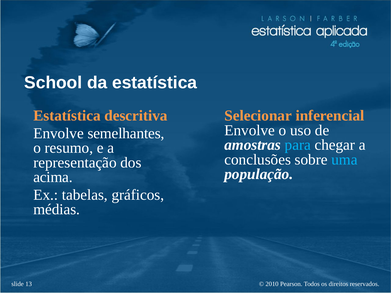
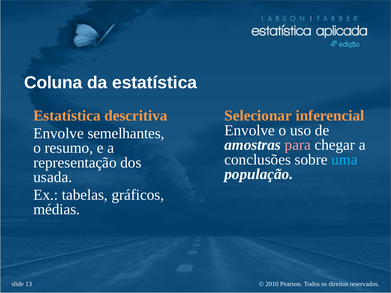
School: School -> Coluna
para colour: light blue -> pink
acima: acima -> usada
